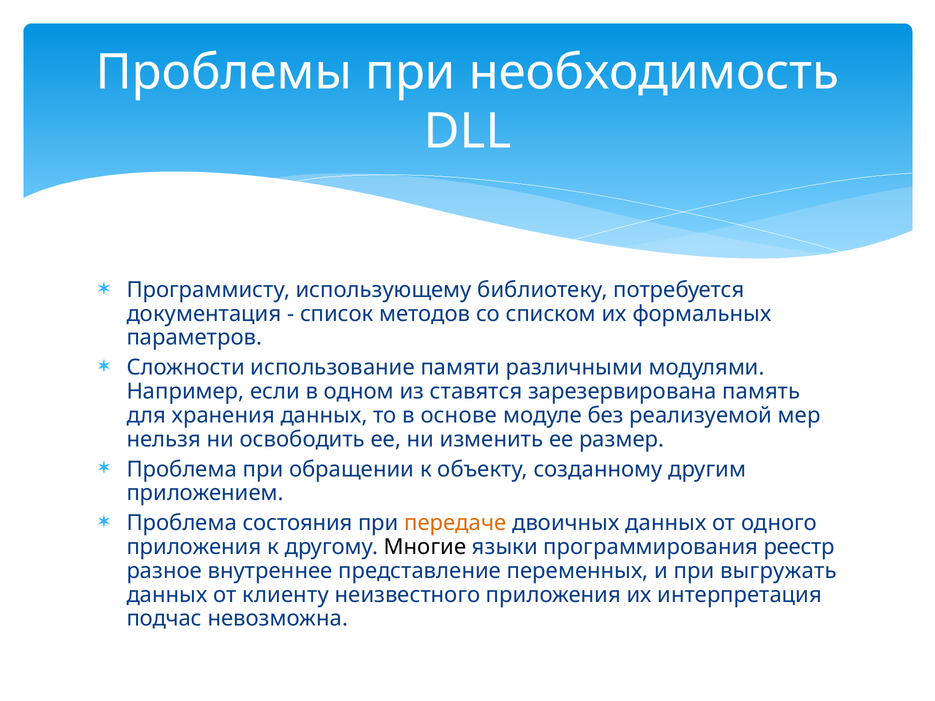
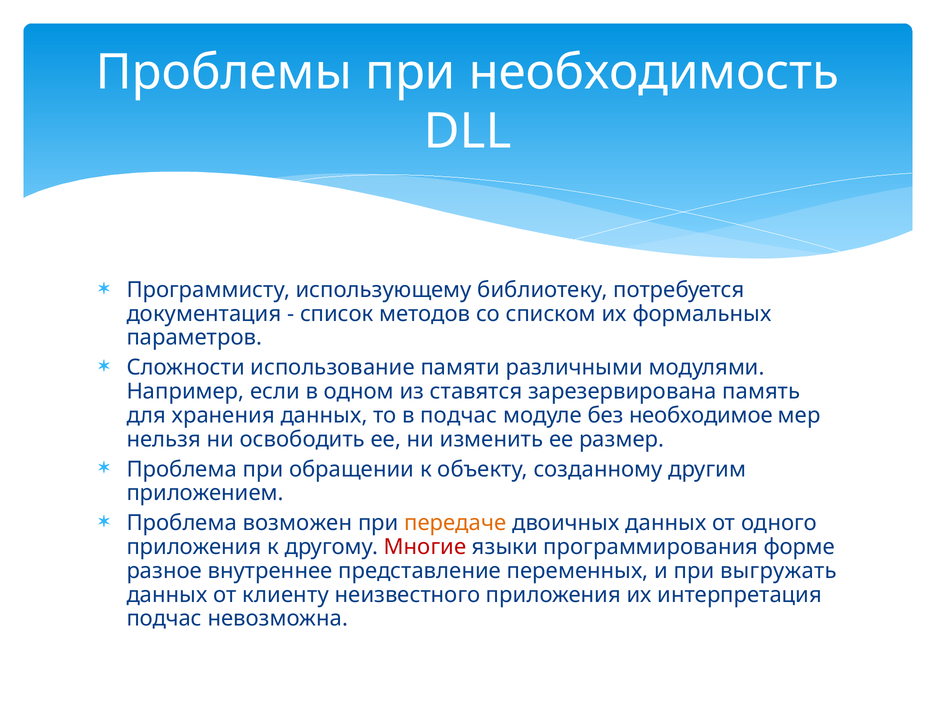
в основе: основе -> подчас
реализуемой: реализуемой -> необходимое
состояния: состояния -> возможен
Многие colour: black -> red
реестр: реестр -> форме
